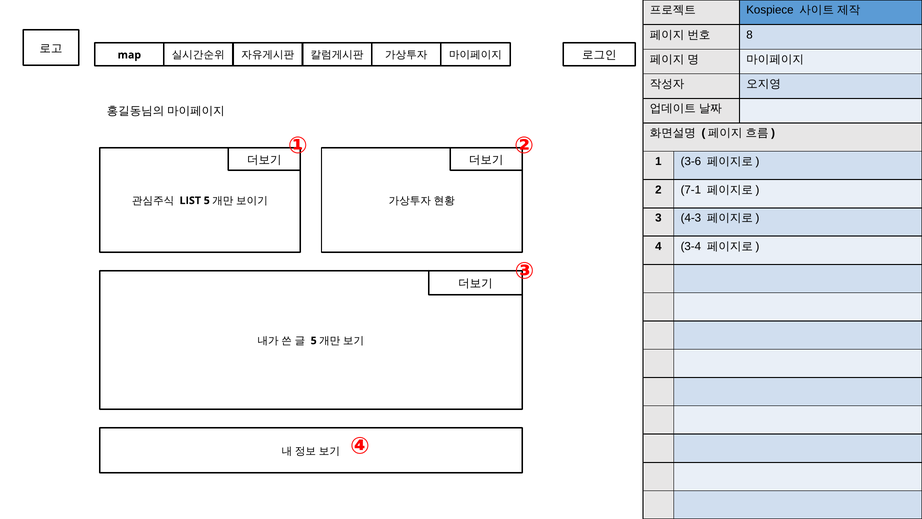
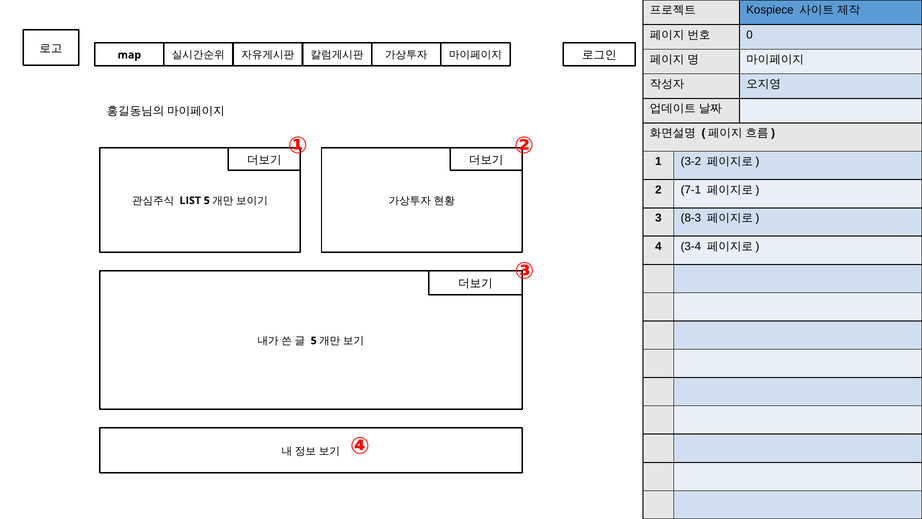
8: 8 -> 0
3-6: 3-6 -> 3-2
4-3: 4-3 -> 8-3
